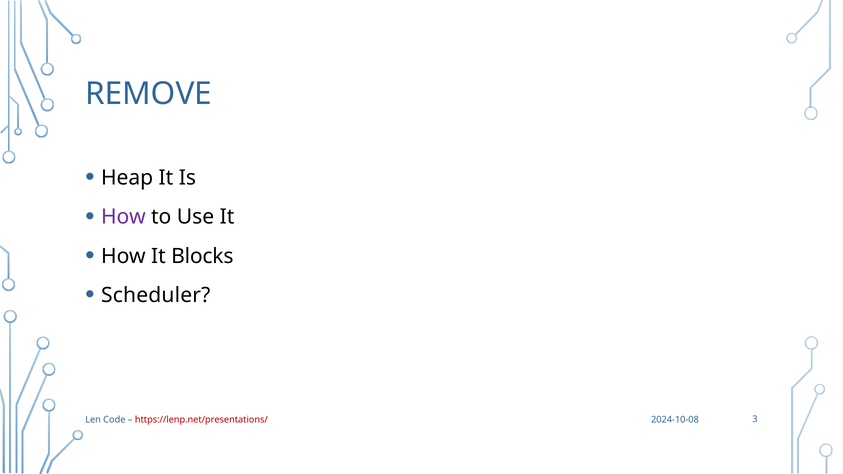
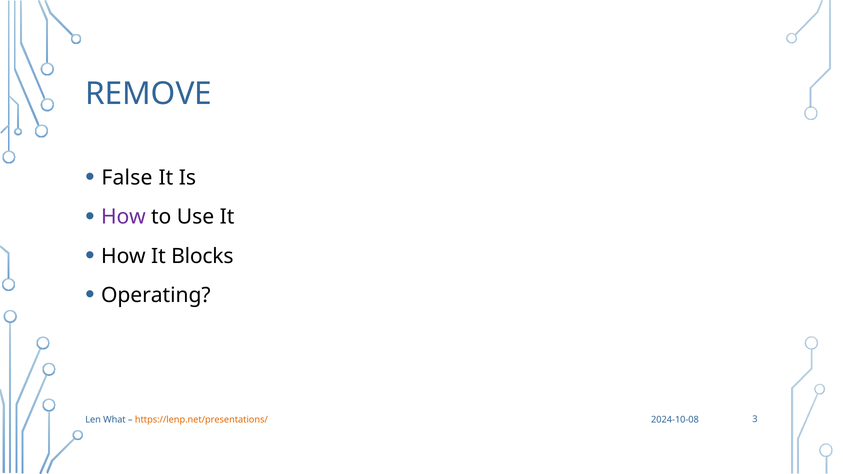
Heap: Heap -> False
Scheduler: Scheduler -> Operating
Code: Code -> What
https://lenp.net/presentations/ colour: red -> orange
